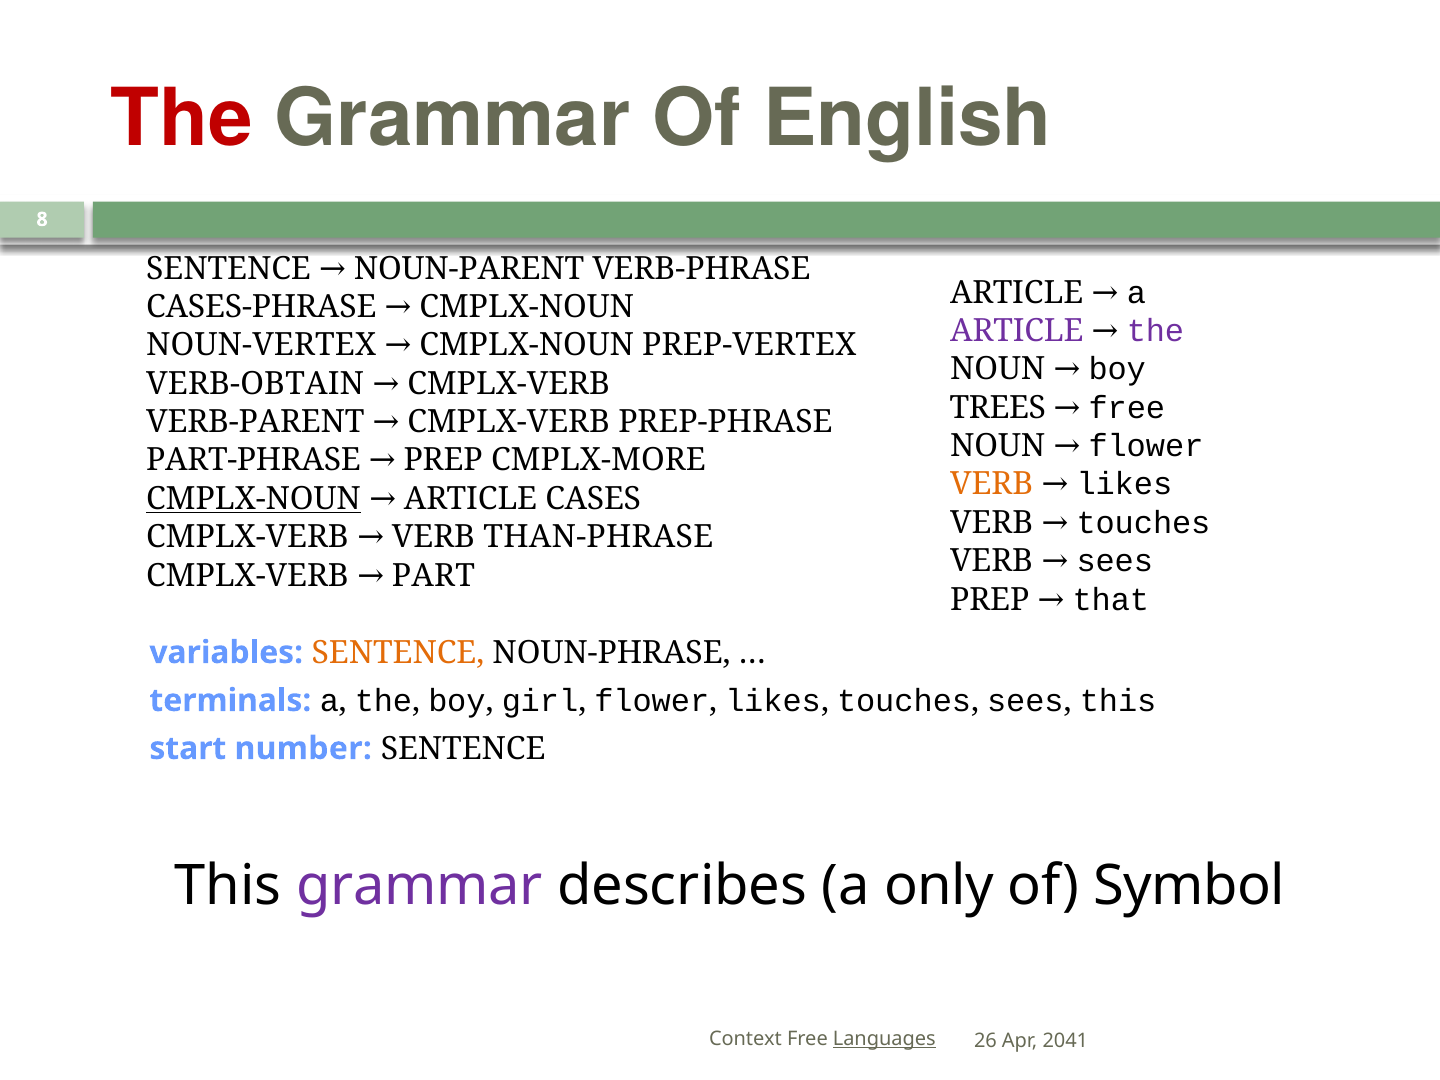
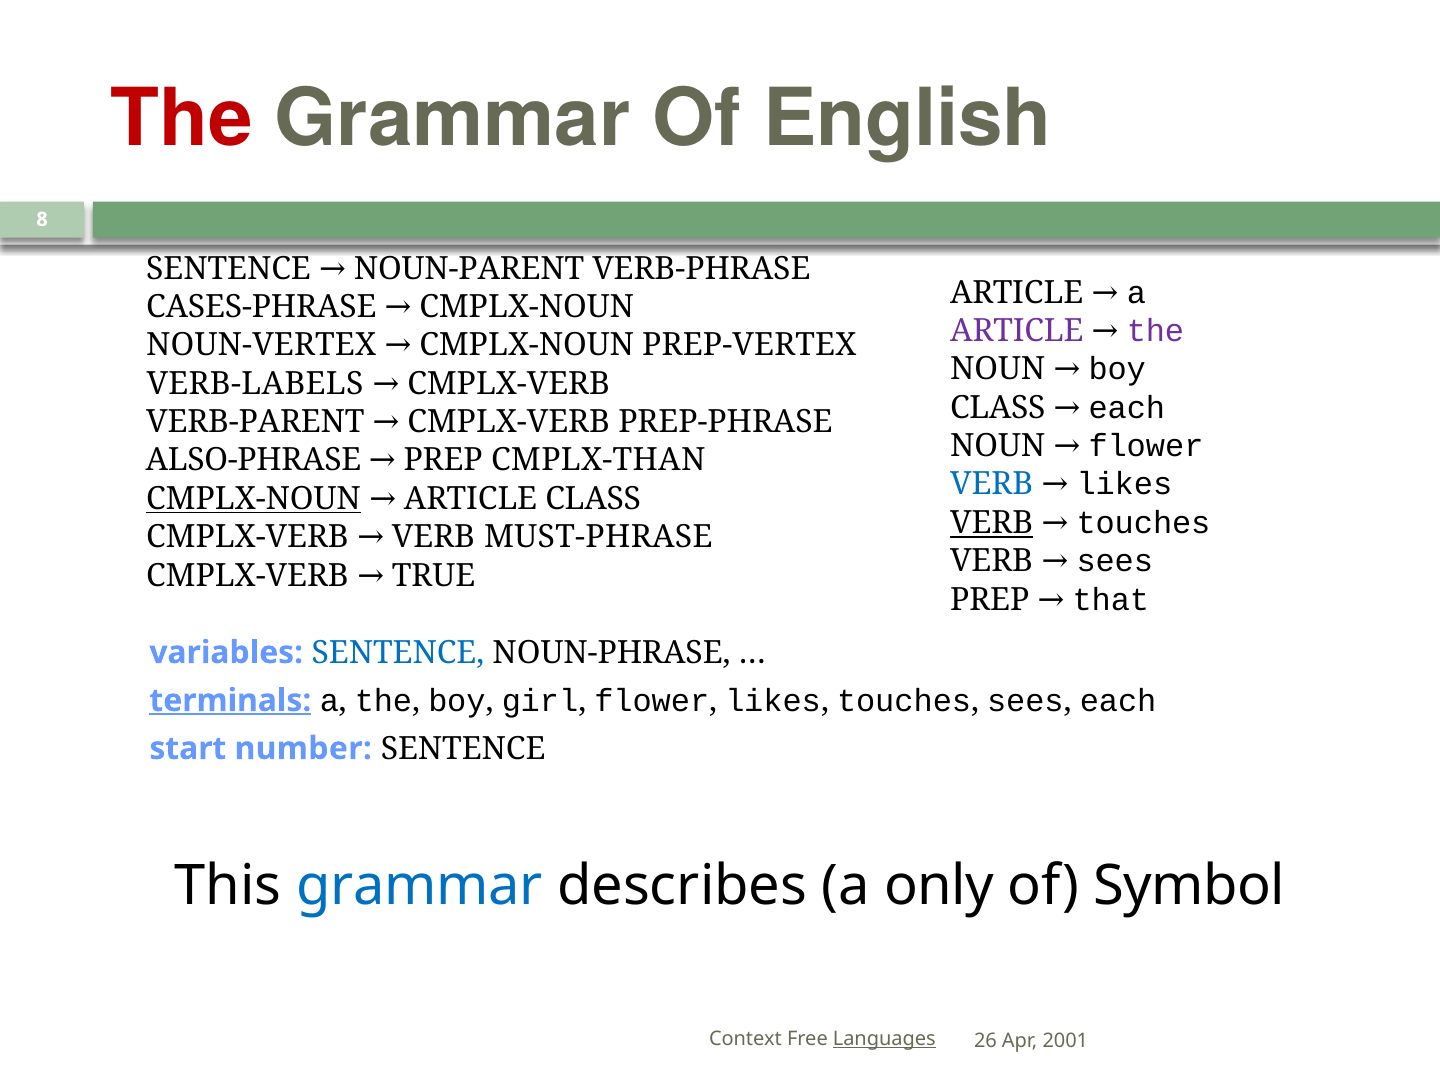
VERB-OBTAIN: VERB-OBTAIN -> VERB-LABELS
TREES at (998, 408): TREES -> CLASS
free at (1127, 408): free -> each
PART-PHRASE: PART-PHRASE -> ALSO-PHRASE
CMPLX-MORE: CMPLX-MORE -> CMPLX-THAN
VERB at (992, 484) colour: orange -> blue
ARTICLE CASES: CASES -> CLASS
VERB at (992, 523) underline: none -> present
THAN-PHRASE: THAN-PHRASE -> MUST-PHRASE
PART: PART -> TRUE
SENTENCE at (398, 653) colour: orange -> blue
terminals underline: none -> present
sees this: this -> each
grammar at (420, 886) colour: purple -> blue
2041: 2041 -> 2001
